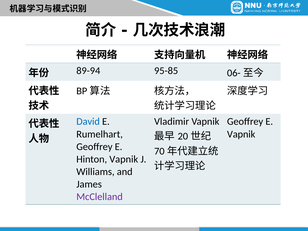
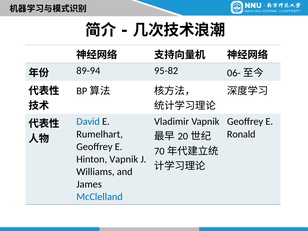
95-85: 95-85 -> 95-82
Vapnik at (241, 134): Vapnik -> Ronald
McClelland colour: purple -> blue
